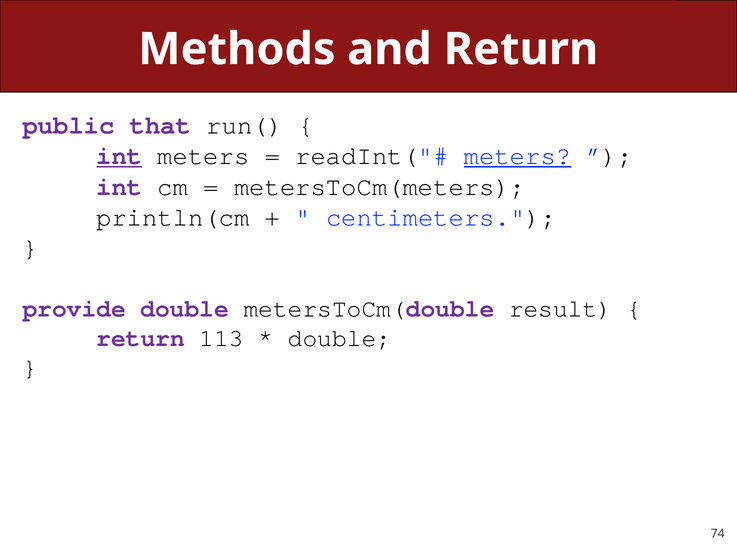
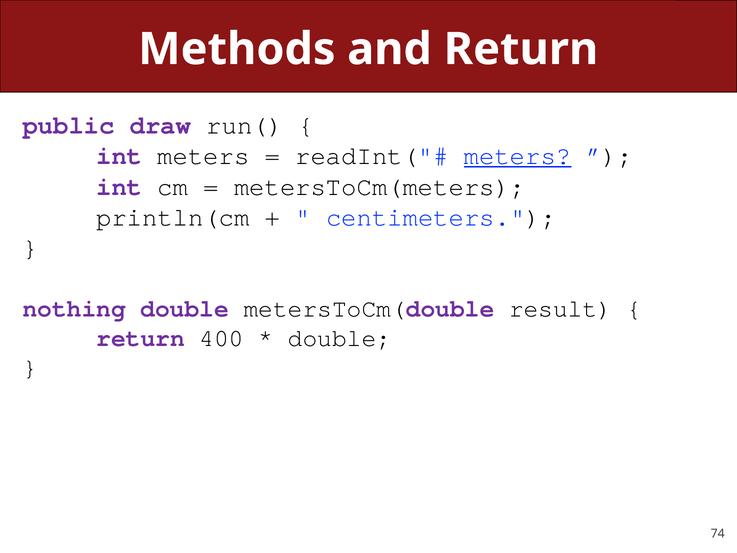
that: that -> draw
int at (119, 156) underline: present -> none
provide: provide -> nothing
113: 113 -> 400
